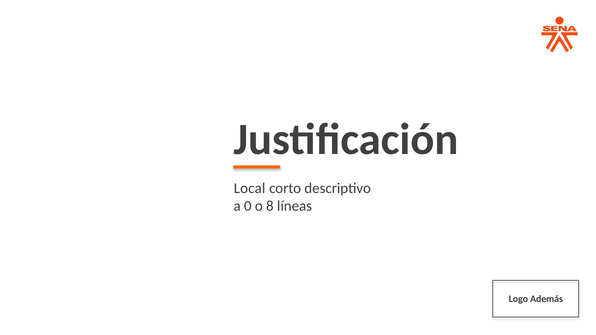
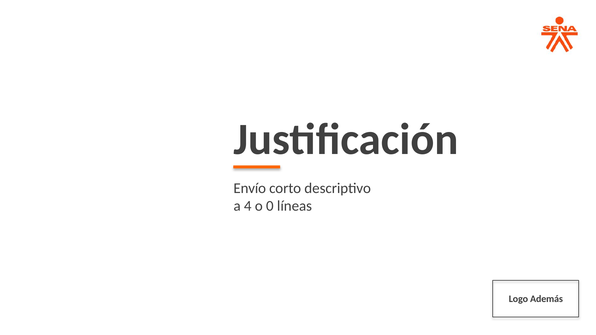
Local: Local -> Envío
0: 0 -> 4
8: 8 -> 0
